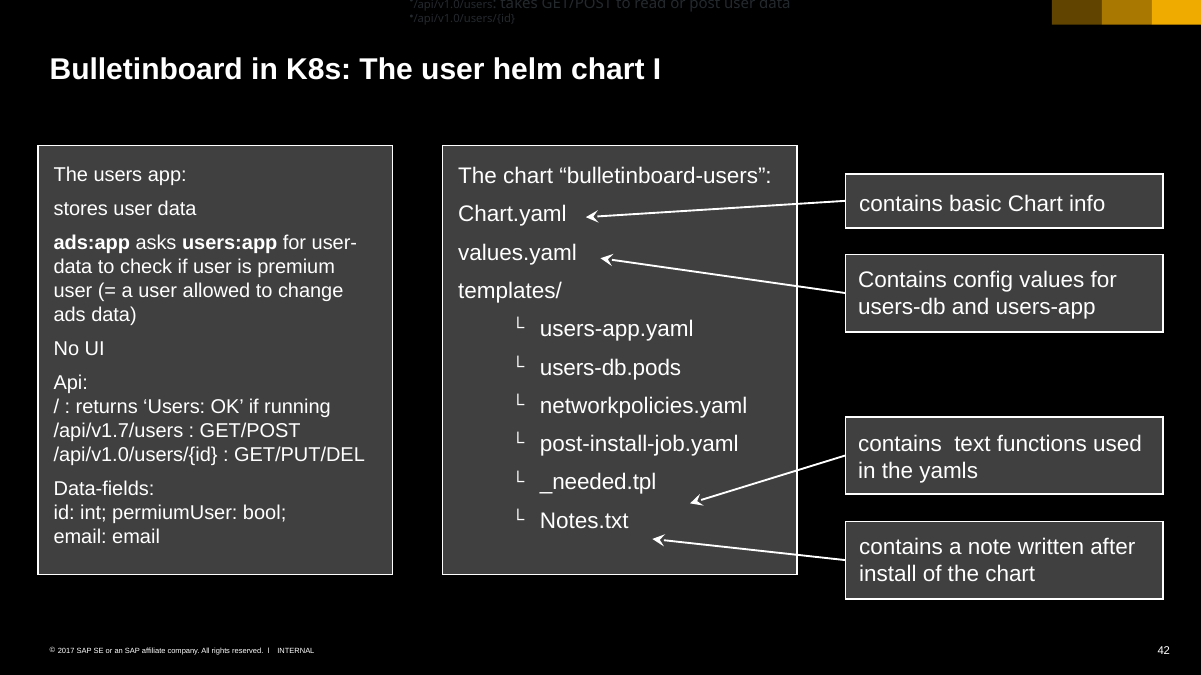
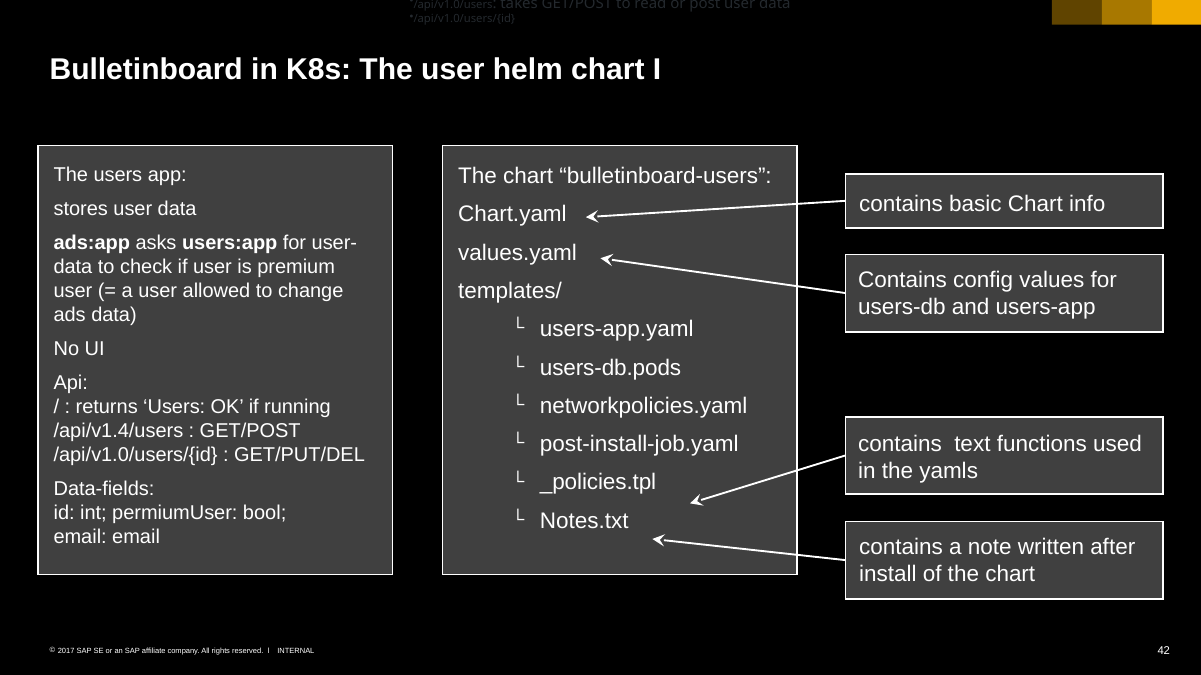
/api/v1.7/users: /api/v1.7/users -> /api/v1.4/users
_needed.tpl: _needed.tpl -> _policies.tpl
